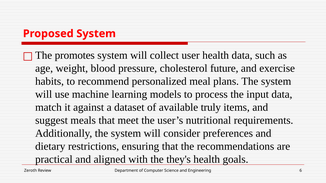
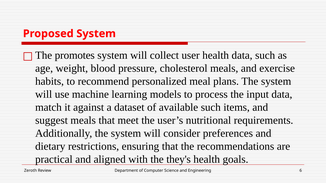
cholesterol future: future -> meals
available truly: truly -> such
